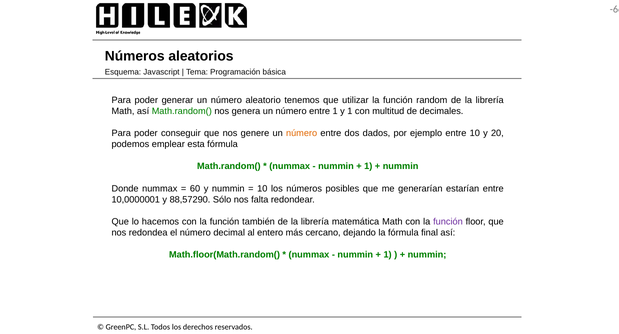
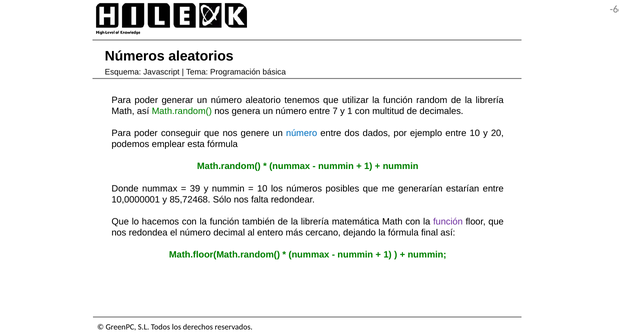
entre 1: 1 -> 7
número at (302, 133) colour: orange -> blue
60: 60 -> 39
88,57290: 88,57290 -> 85,72468
